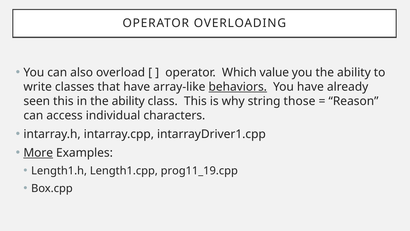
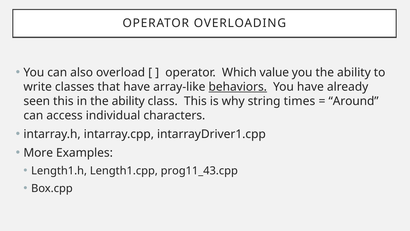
those: those -> times
Reason: Reason -> Around
More underline: present -> none
prog11_19.cpp: prog11_19.cpp -> prog11_43.cpp
